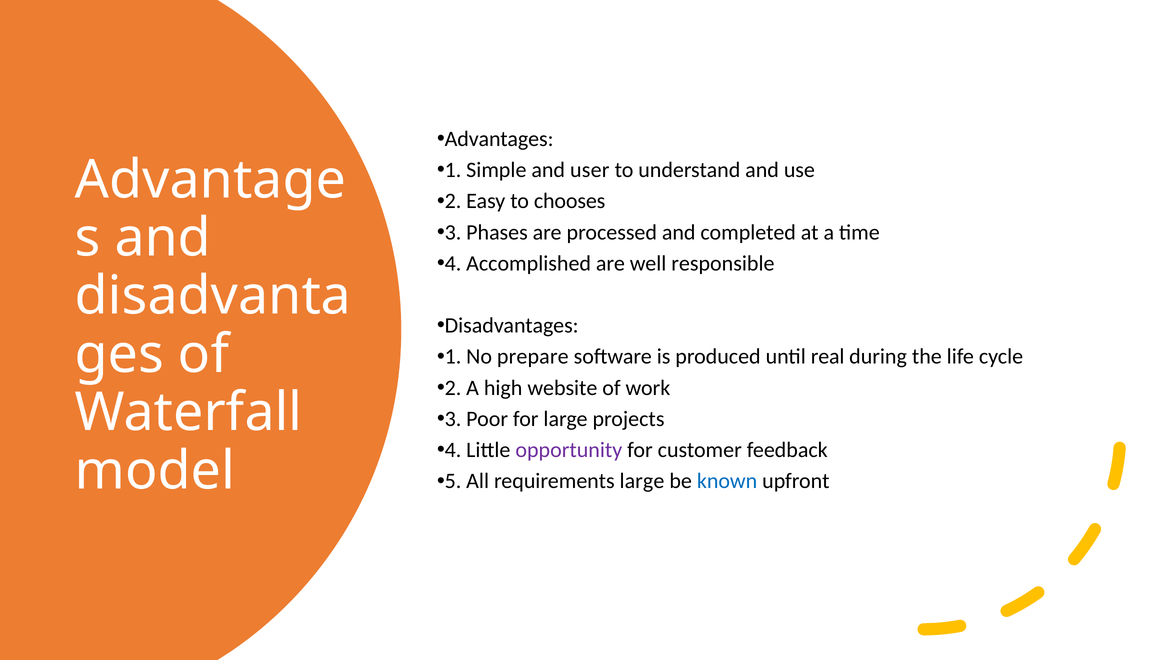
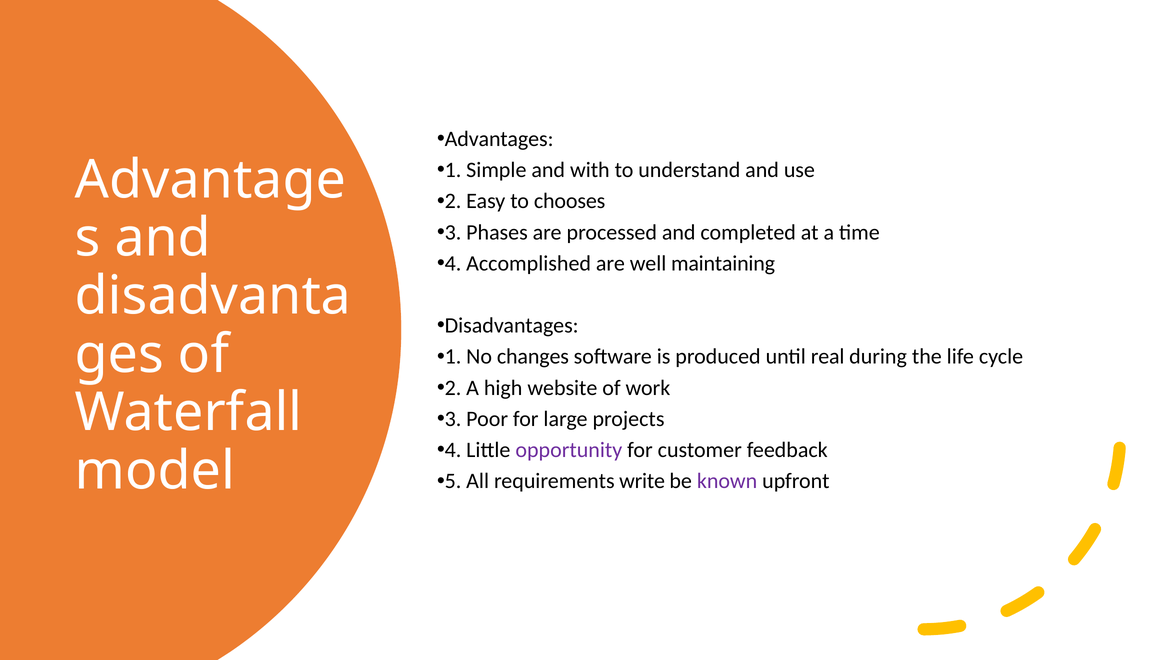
user: user -> with
responsible: responsible -> maintaining
prepare: prepare -> changes
requirements large: large -> write
known colour: blue -> purple
